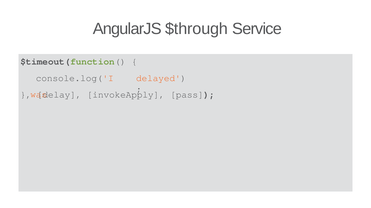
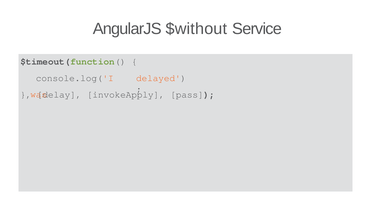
$through: $through -> $without
